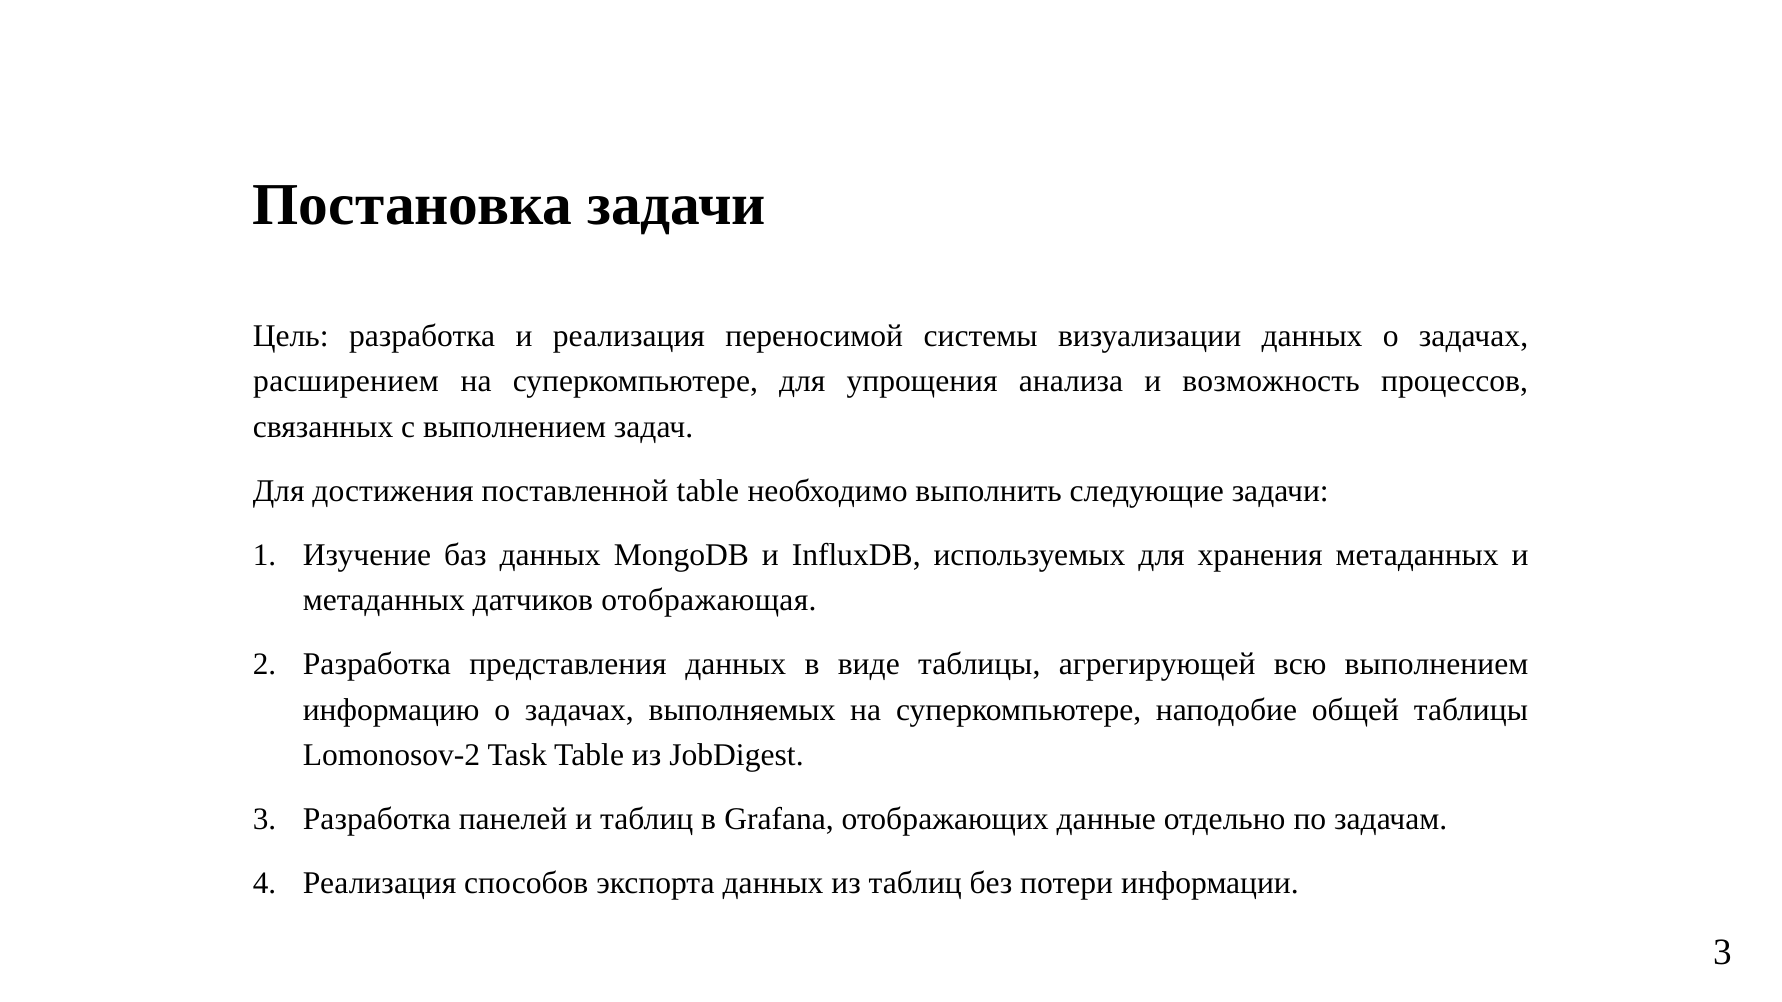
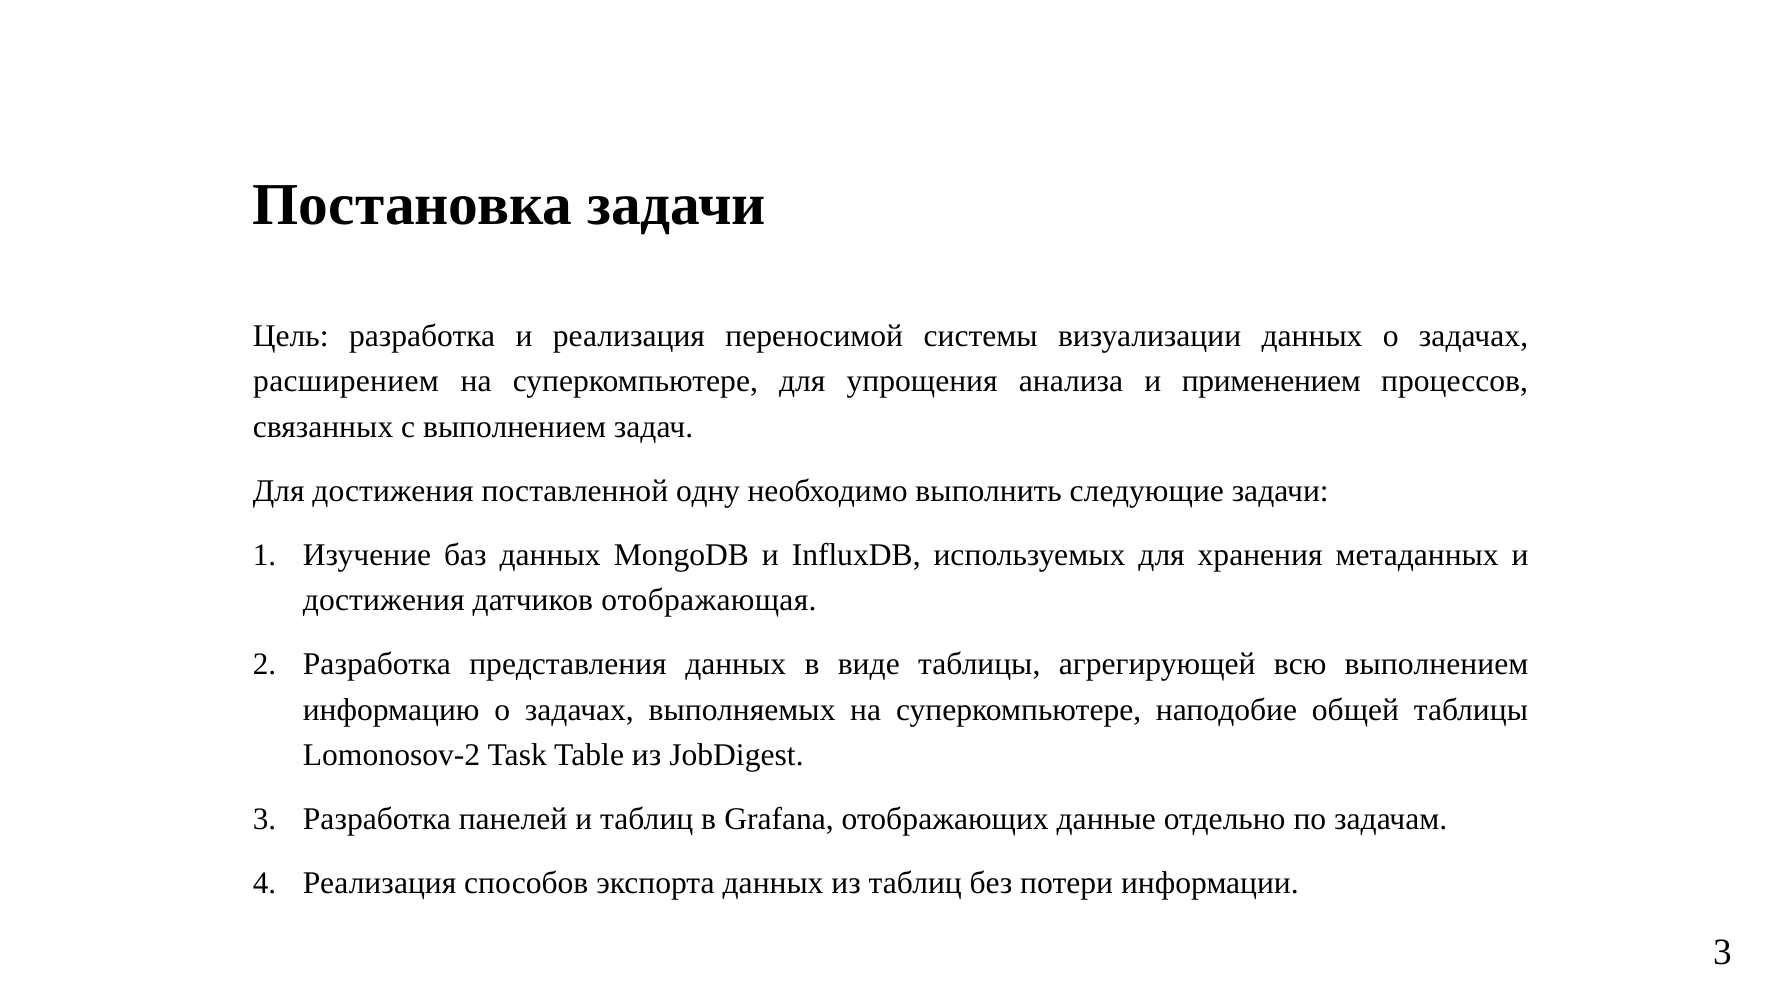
возможность: возможность -> применением
поставленной table: table -> одну
метаданных at (384, 601): метаданных -> достижения
